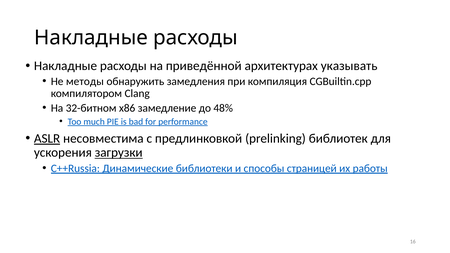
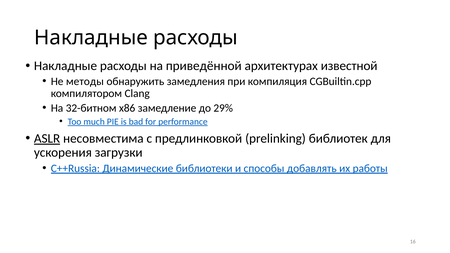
указывать: указывать -> известной
48%: 48% -> 29%
загрузки underline: present -> none
страницей: страницей -> добавлять
